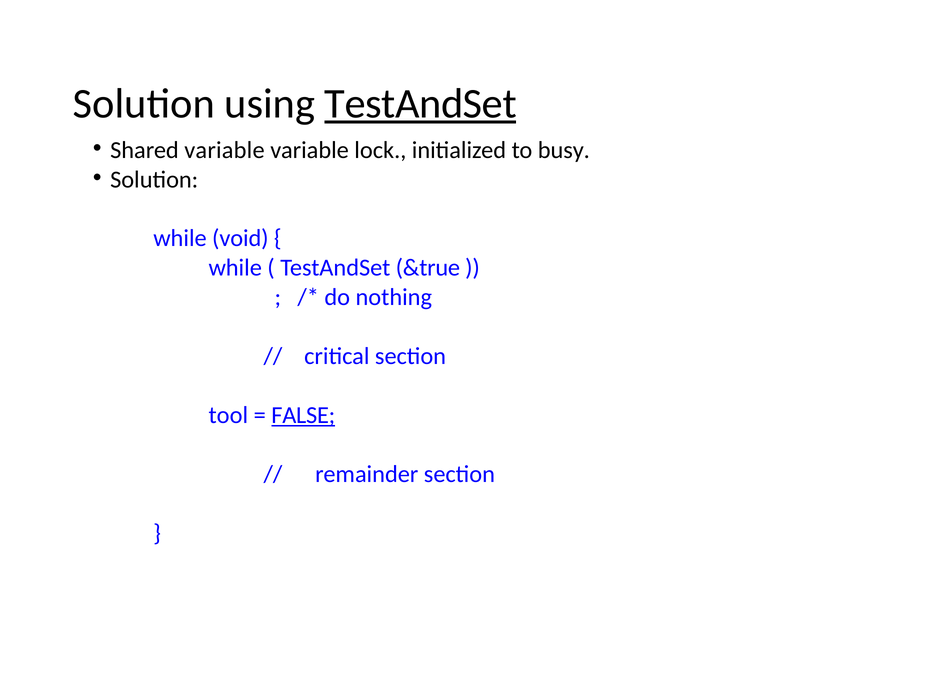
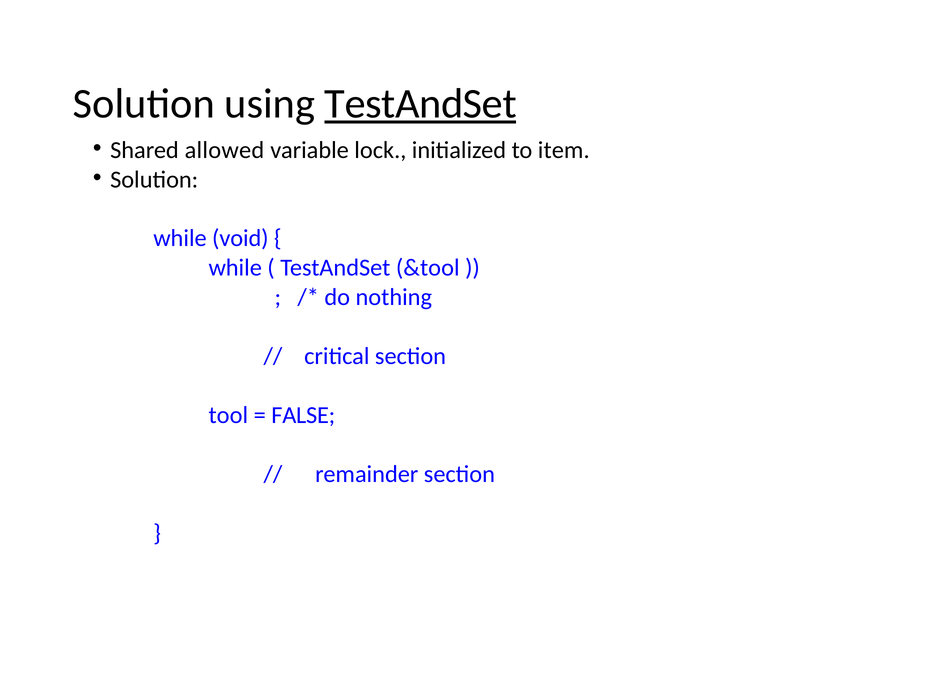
Shared variable: variable -> allowed
busy: busy -> item
&true: &true -> &tool
FALSE underline: present -> none
